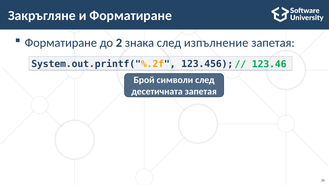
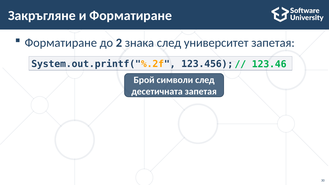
изпълнение: изпълнение -> университет
